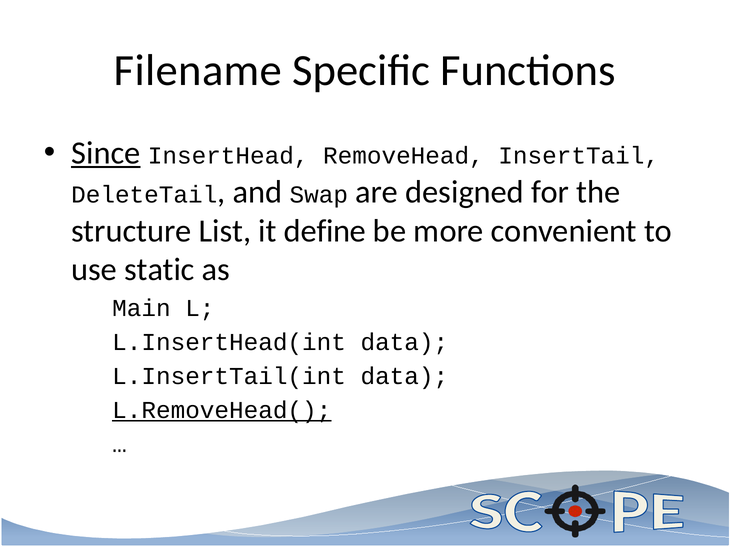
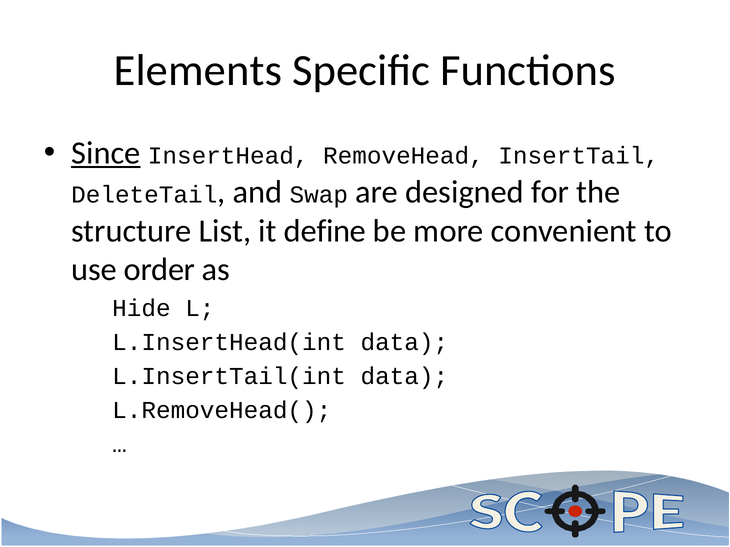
Filename: Filename -> Elements
static: static -> order
Main: Main -> Hide
L.RemoveHead( underline: present -> none
